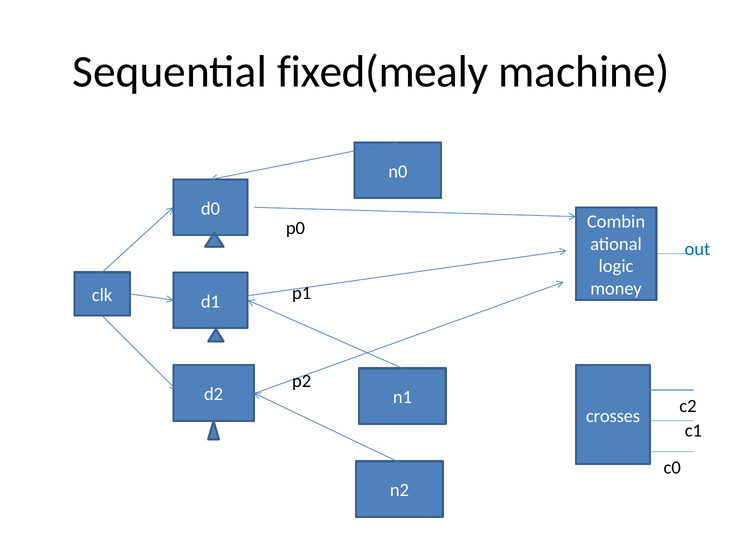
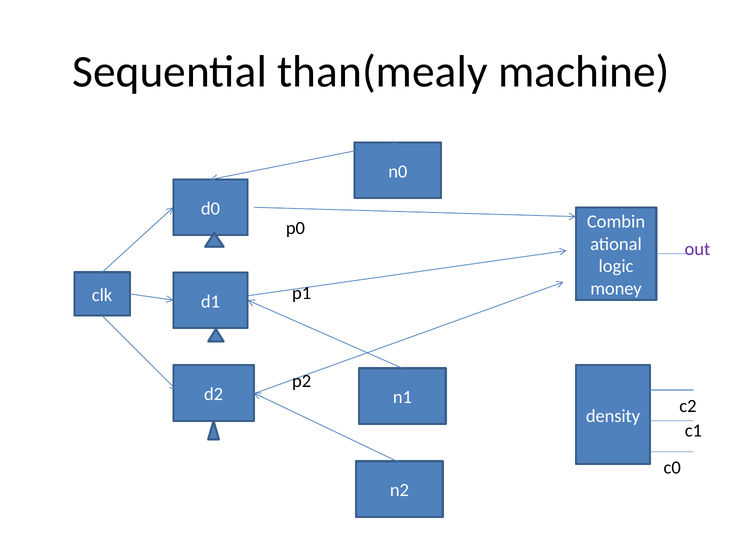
fixed(mealy: fixed(mealy -> than(mealy
out colour: blue -> purple
crosses: crosses -> density
